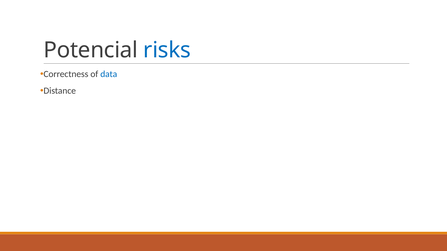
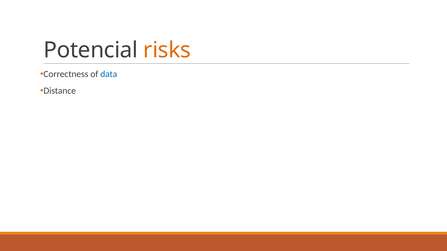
risks colour: blue -> orange
